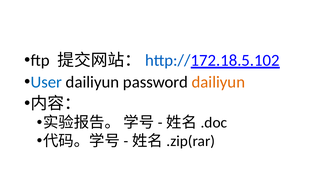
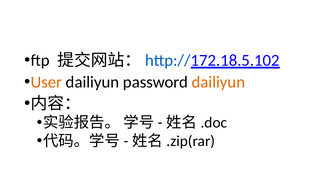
User colour: blue -> orange
